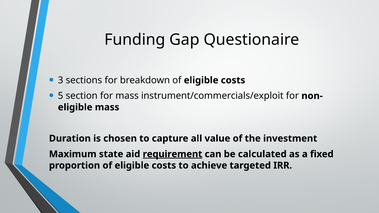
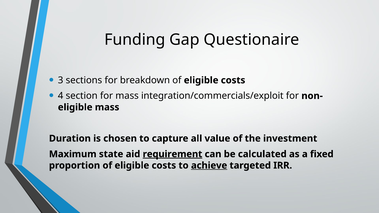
5: 5 -> 4
instrument/commercials/exploit: instrument/commercials/exploit -> integration/commercials/exploit
achieve underline: none -> present
